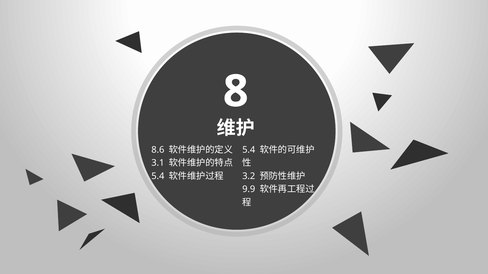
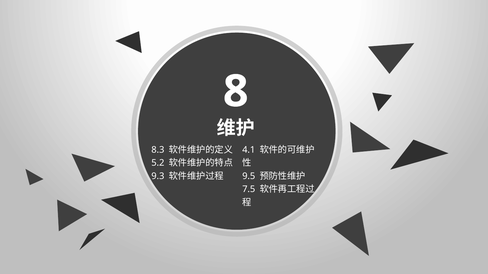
8.6: 8.6 -> 8.3
5.4 at (249, 150): 5.4 -> 4.1
3.1: 3.1 -> 5.2
5.4 at (158, 176): 5.4 -> 9.3
3.2: 3.2 -> 9.5
9.9: 9.9 -> 7.5
